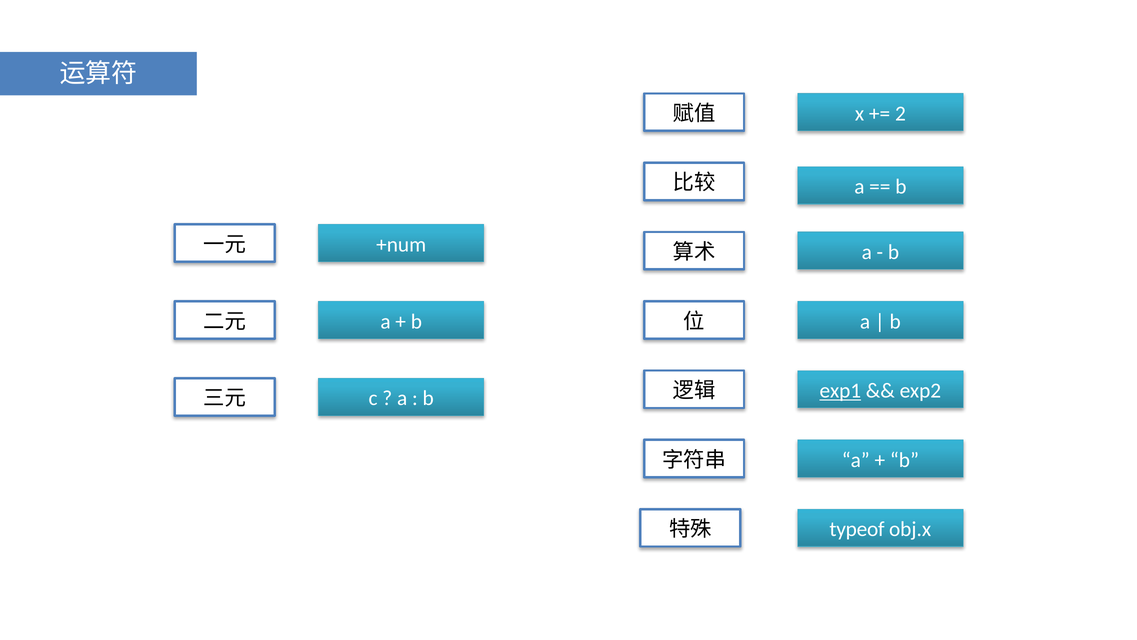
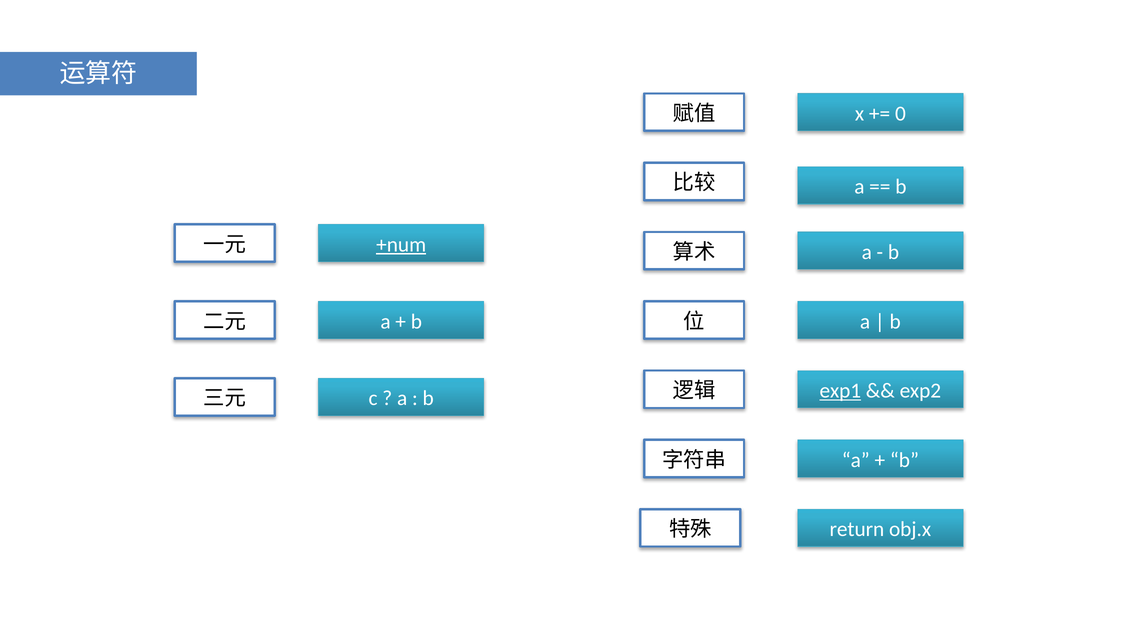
2: 2 -> 0
+num underline: none -> present
typeof: typeof -> return
